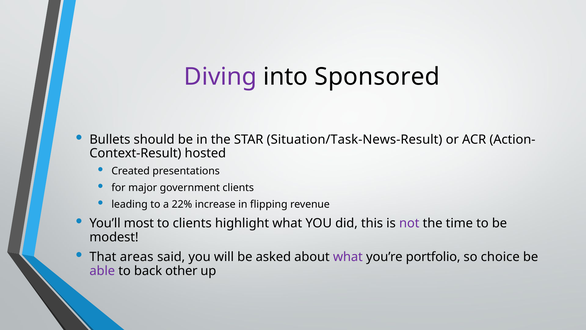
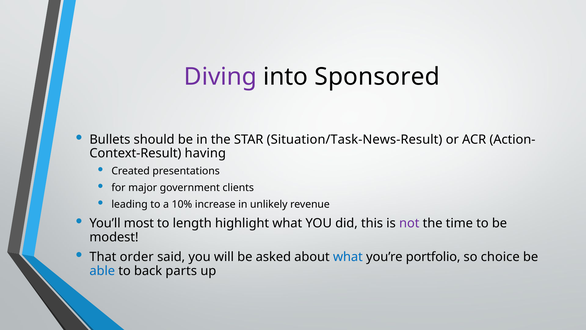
hosted: hosted -> having
22%: 22% -> 10%
flipping: flipping -> unlikely
to clients: clients -> length
areas: areas -> order
what at (348, 257) colour: purple -> blue
able colour: purple -> blue
other: other -> parts
